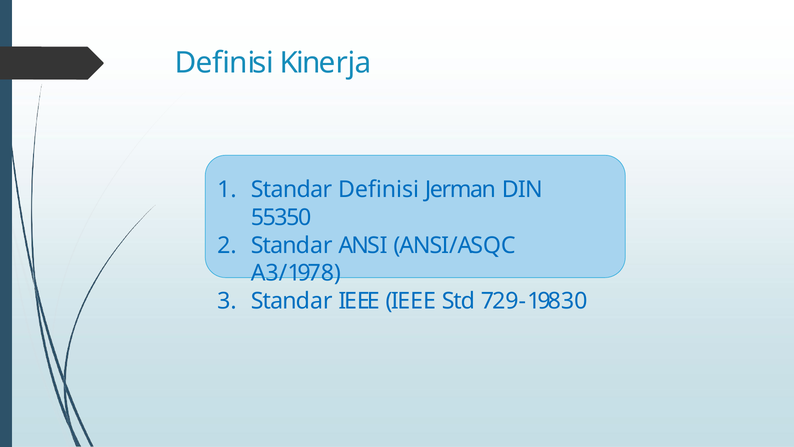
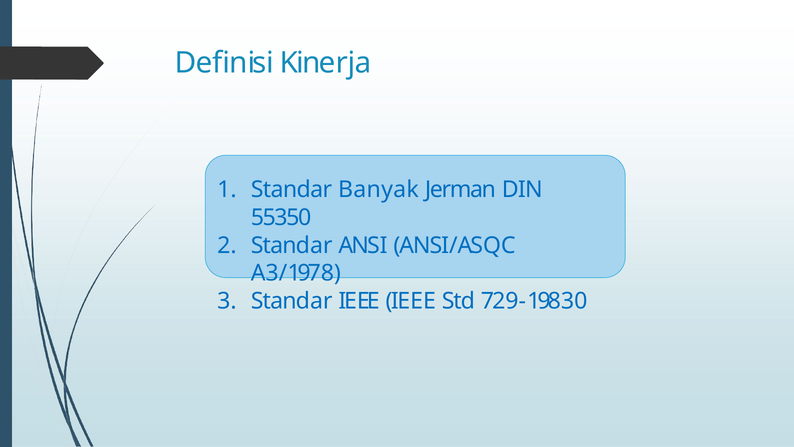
Standar Definisi: Definisi -> Banyak
